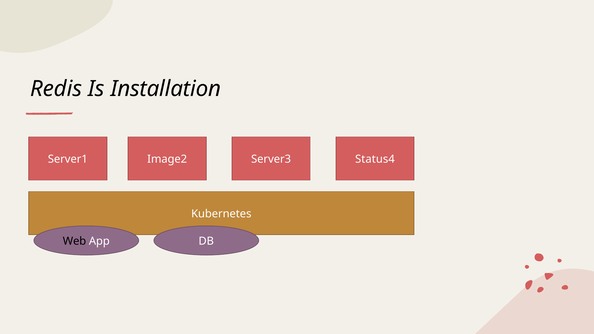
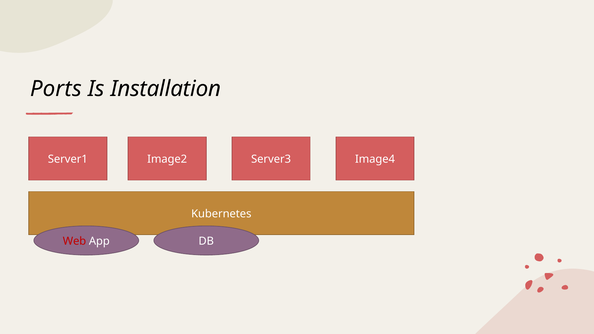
Redis: Redis -> Ports
Status4: Status4 -> Image4
Web colour: black -> red
